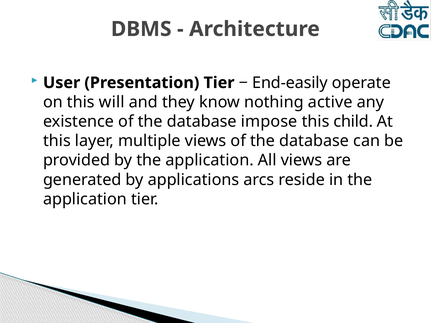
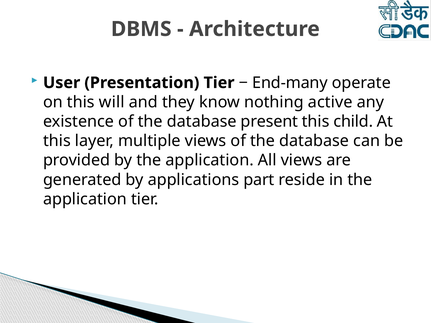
End-easily: End-easily -> End-many
impose: impose -> present
arcs: arcs -> part
